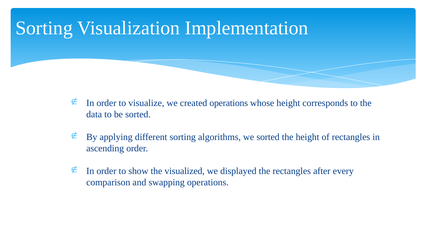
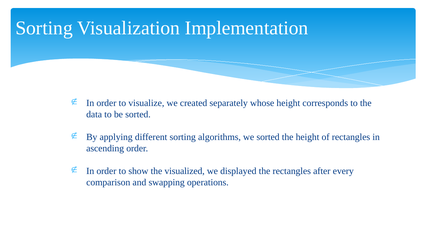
created operations: operations -> separately
